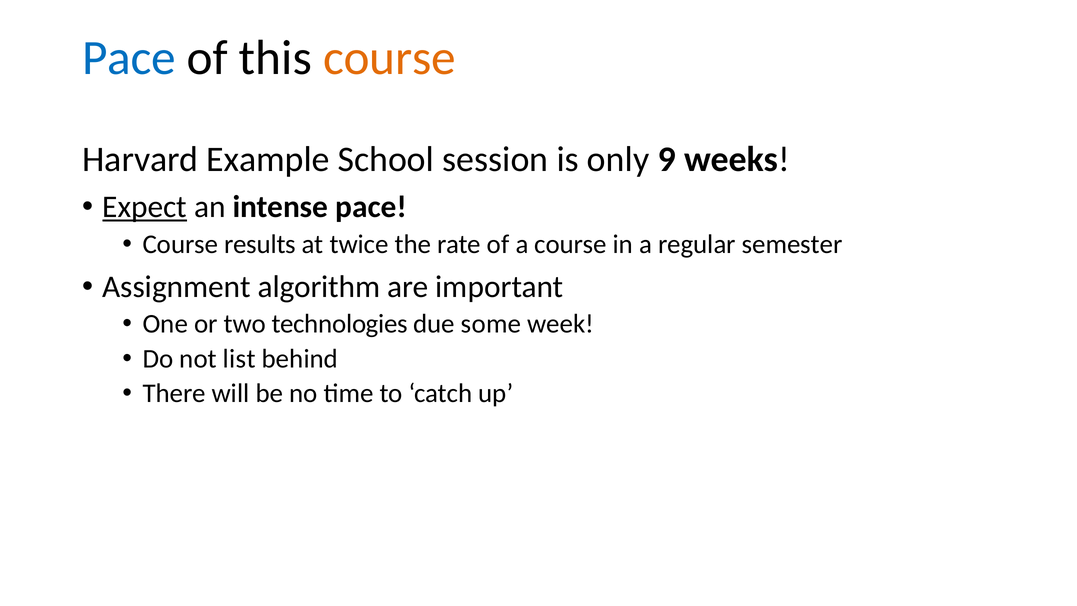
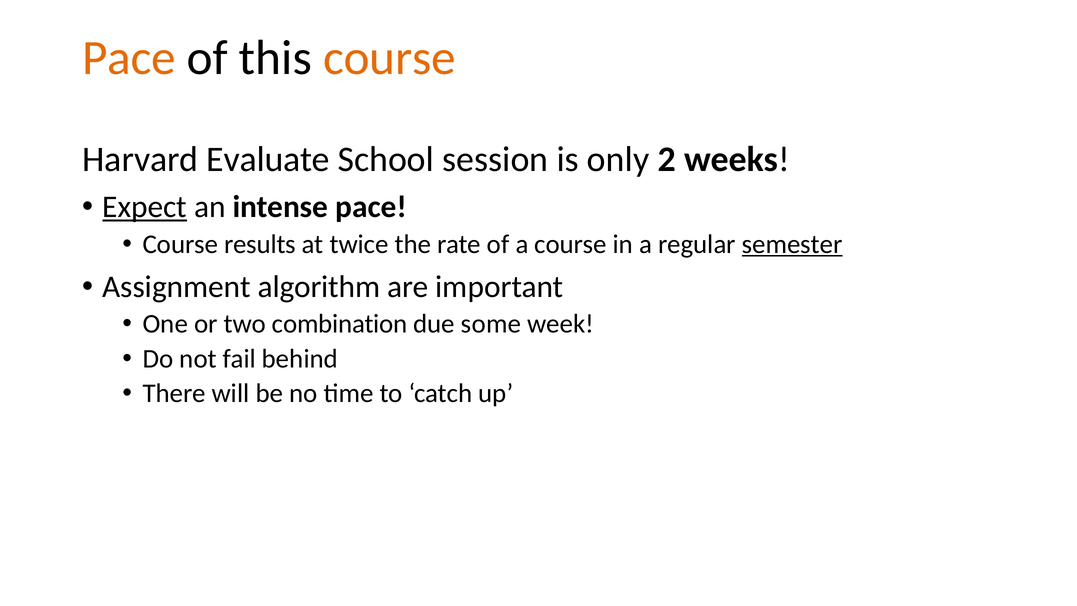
Pace at (129, 58) colour: blue -> orange
Example: Example -> Evaluate
9: 9 -> 2
semester underline: none -> present
technologies: technologies -> combination
list: list -> fail
